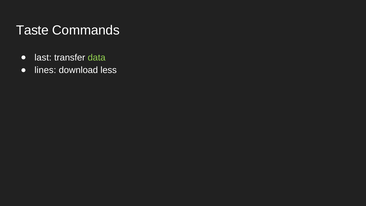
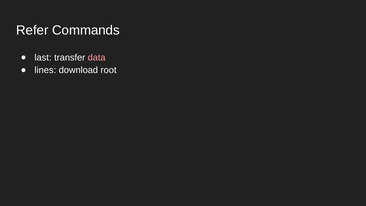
Taste: Taste -> Refer
data colour: light green -> pink
less: less -> root
